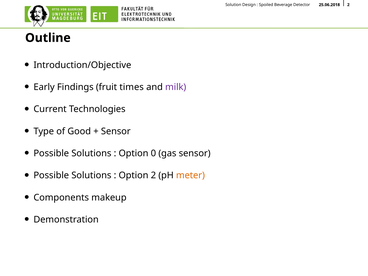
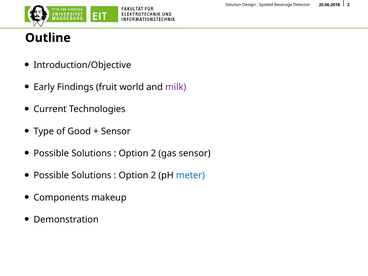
times: times -> world
0 at (153, 153): 0 -> 2
meter colour: orange -> blue
